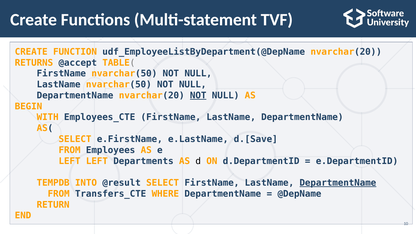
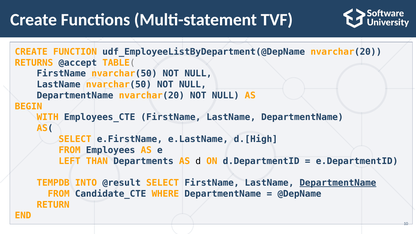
NOT at (198, 95) underline: present -> none
d.[Save: d.[Save -> d.[High
LEFT LEFT: LEFT -> THAN
Transfers_CTE: Transfers_CTE -> Candidate_CTE
